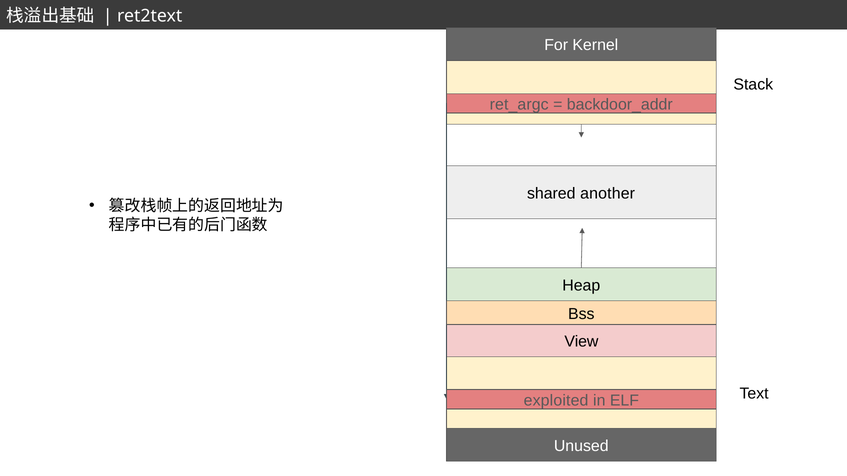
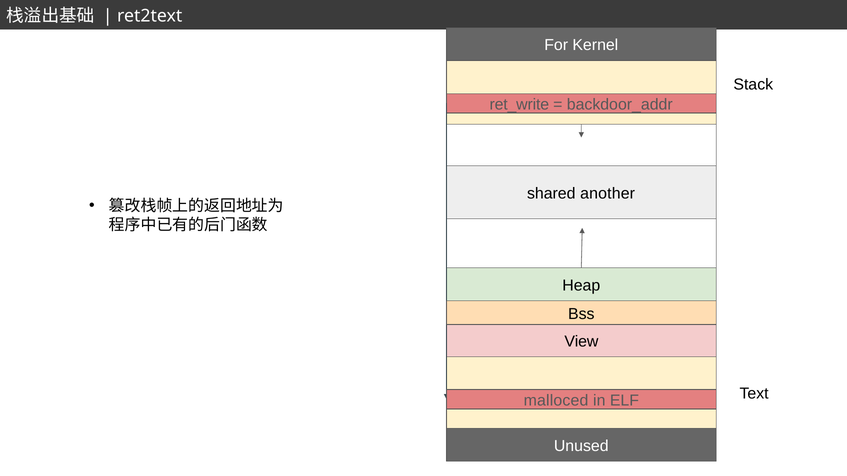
ret_argc: ret_argc -> ret_write
exploited: exploited -> malloced
